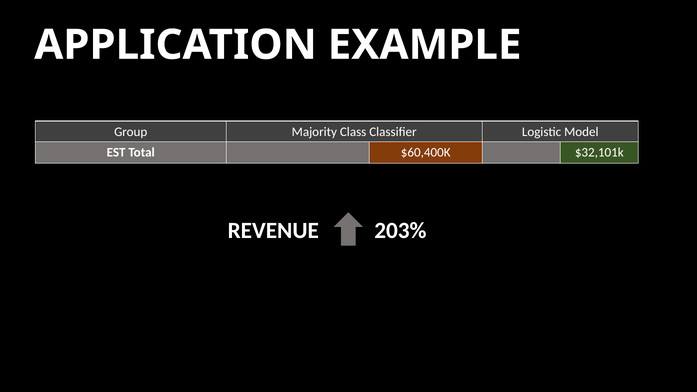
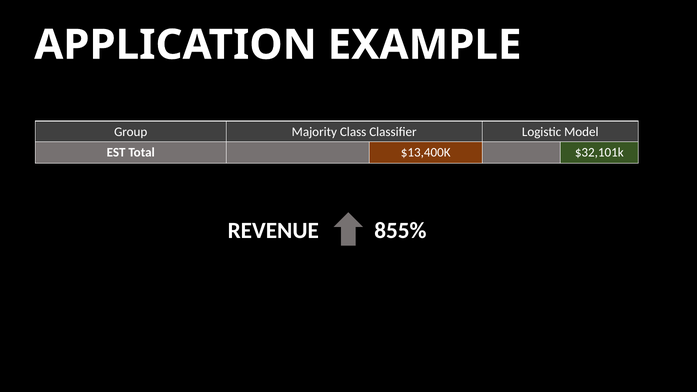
$60,400K: $60,400K -> $13,400K
203%: 203% -> 855%
